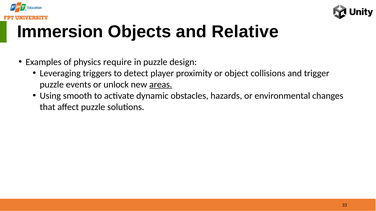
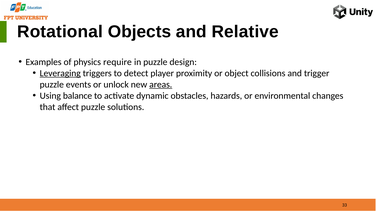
Immersion: Immersion -> Rotational
Leveraging underline: none -> present
smooth: smooth -> balance
